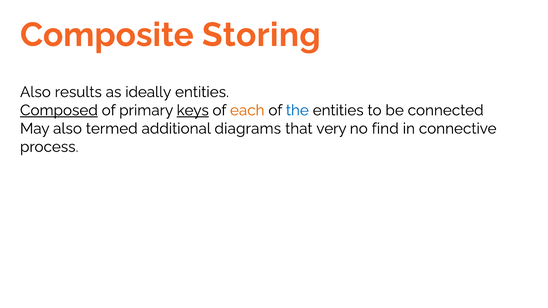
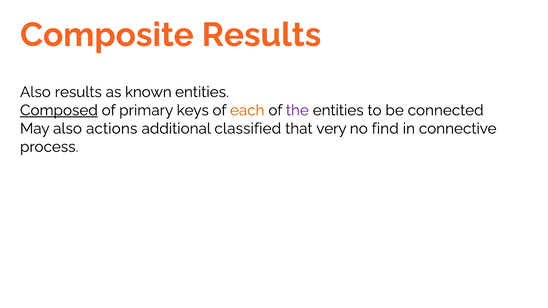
Composite Storing: Storing -> Results
ideally: ideally -> known
keys underline: present -> none
the colour: blue -> purple
termed: termed -> actions
diagrams: diagrams -> classified
